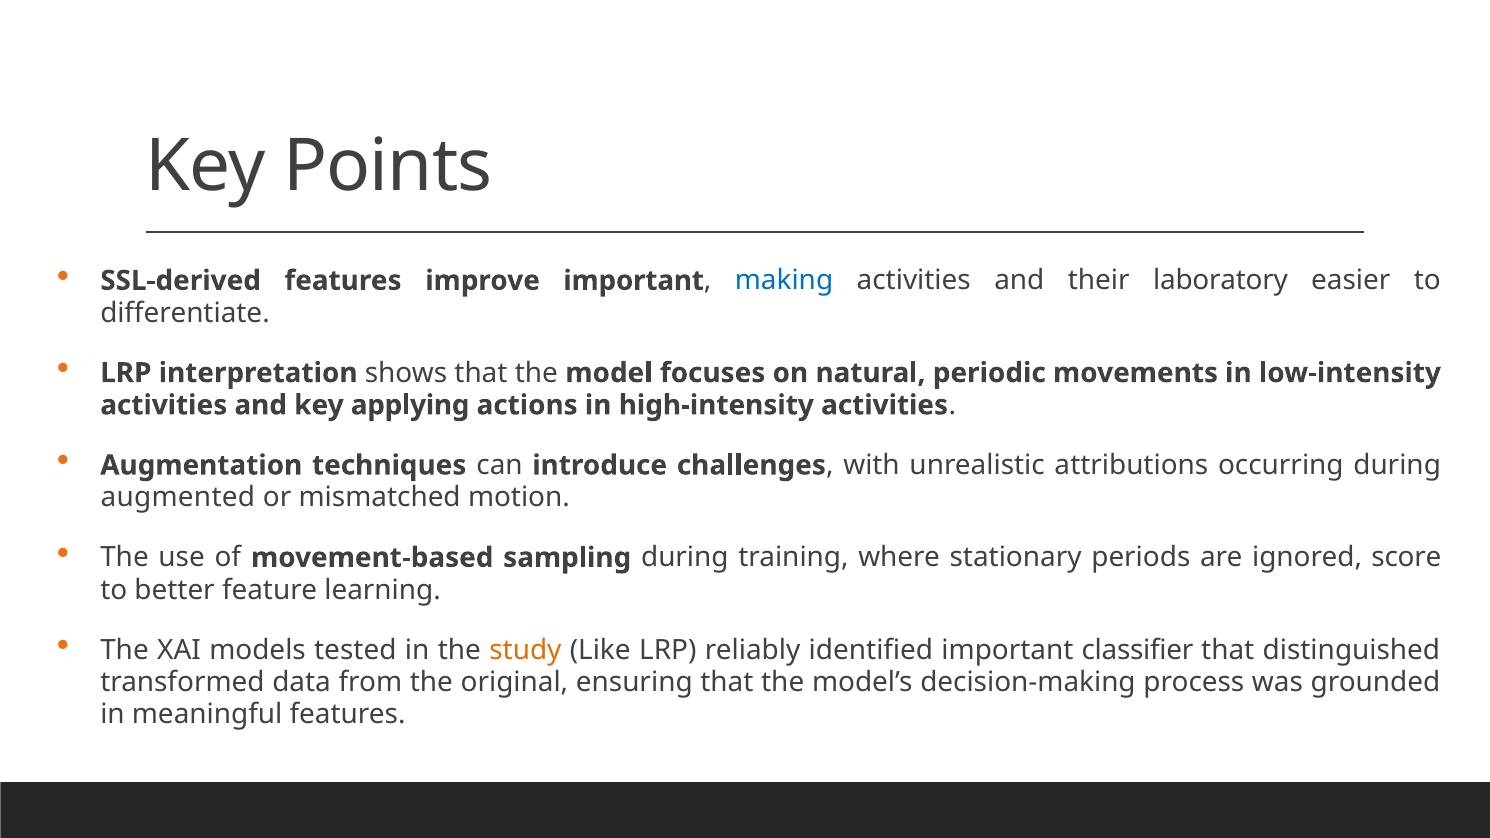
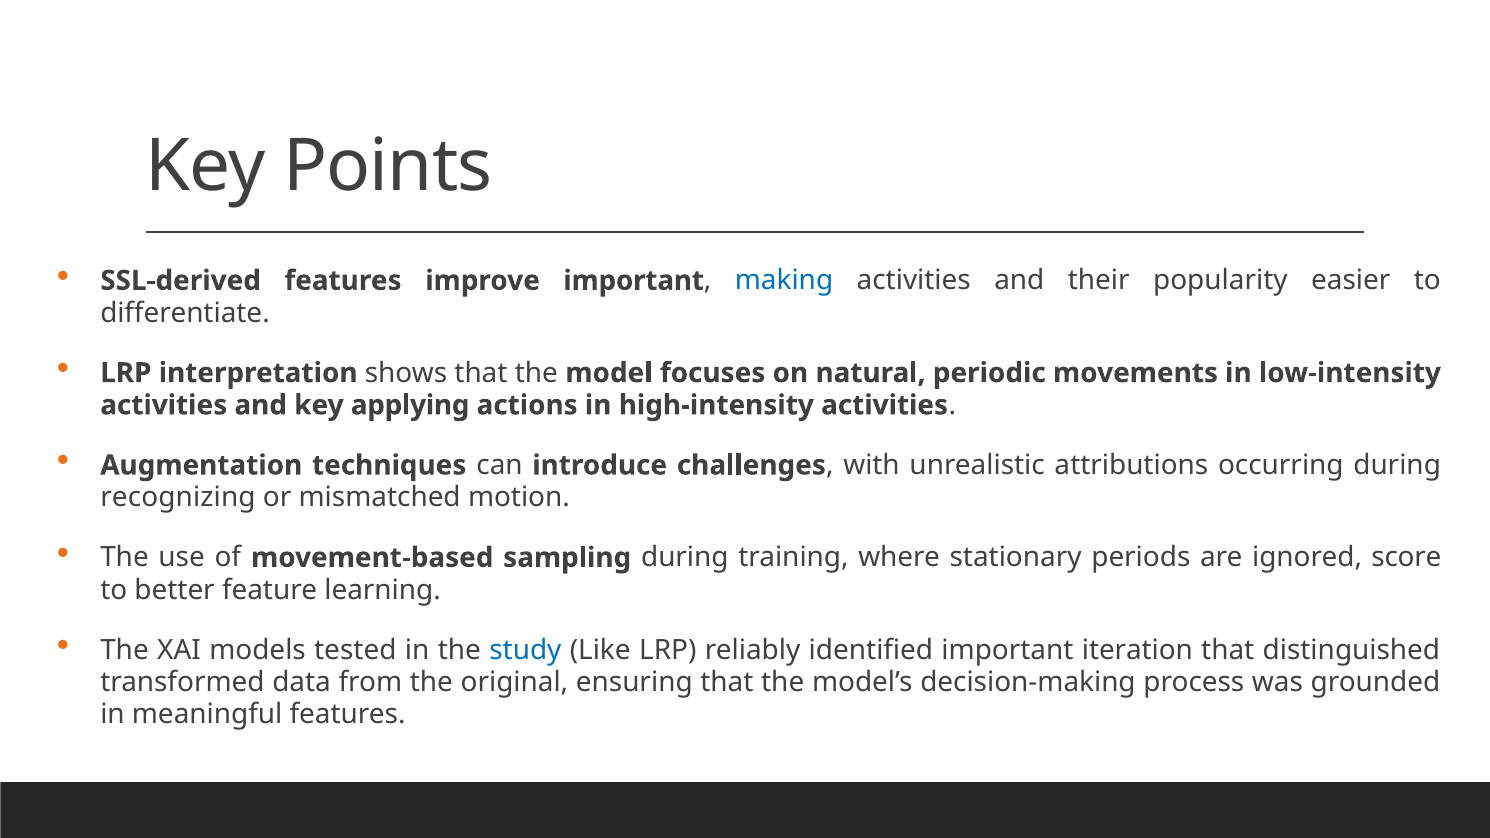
laboratory: laboratory -> popularity
augmented: augmented -> recognizing
study colour: orange -> blue
classifier: classifier -> iteration
